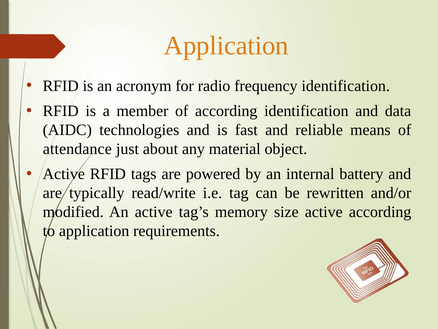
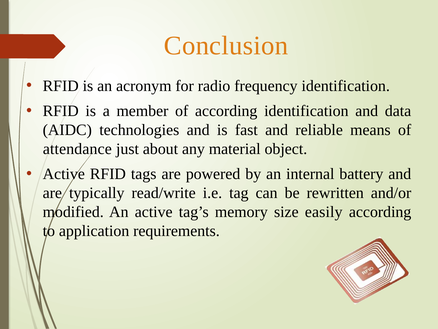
Application at (226, 46): Application -> Conclusion
size active: active -> easily
